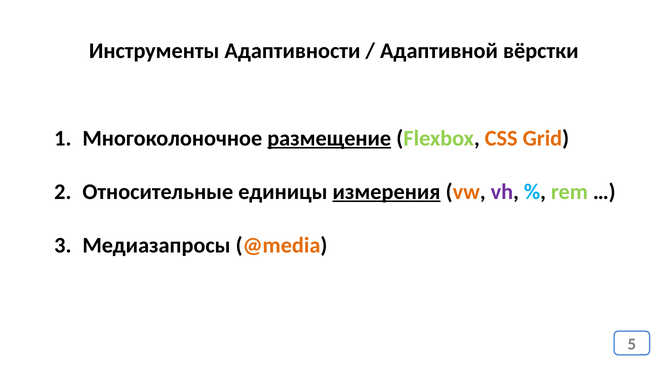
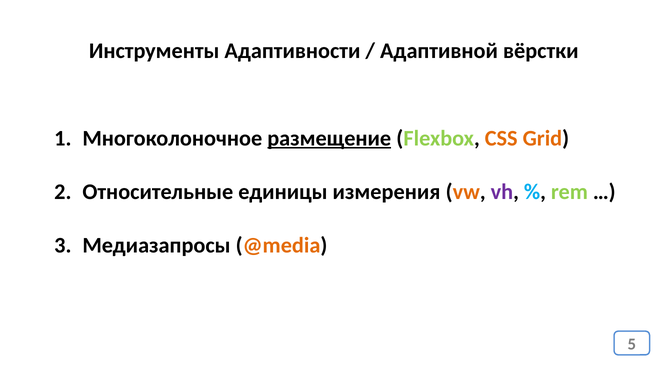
измерения underline: present -> none
